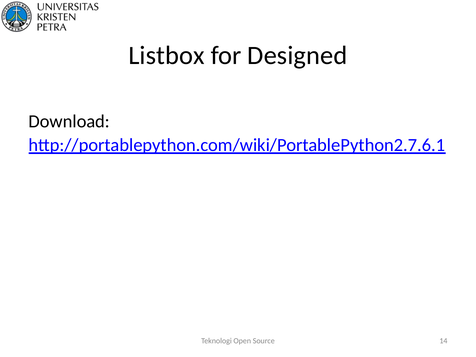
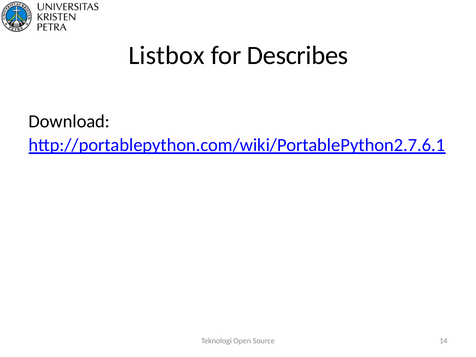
Designed: Designed -> Describes
